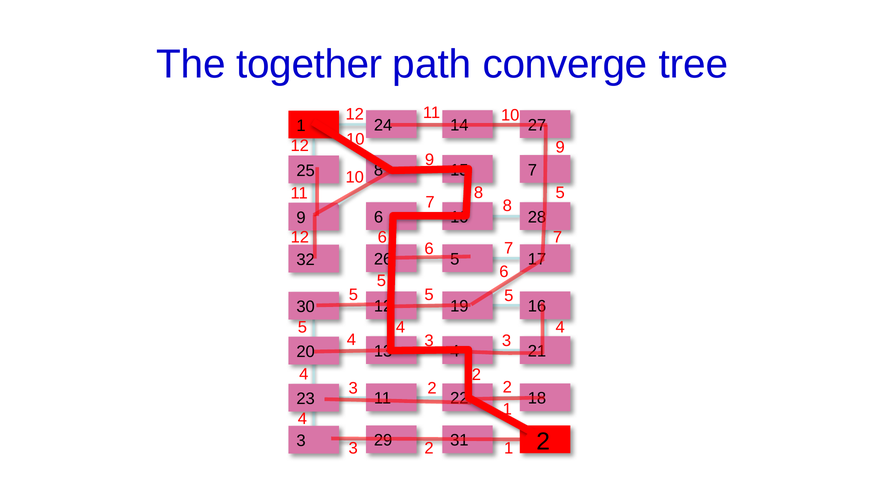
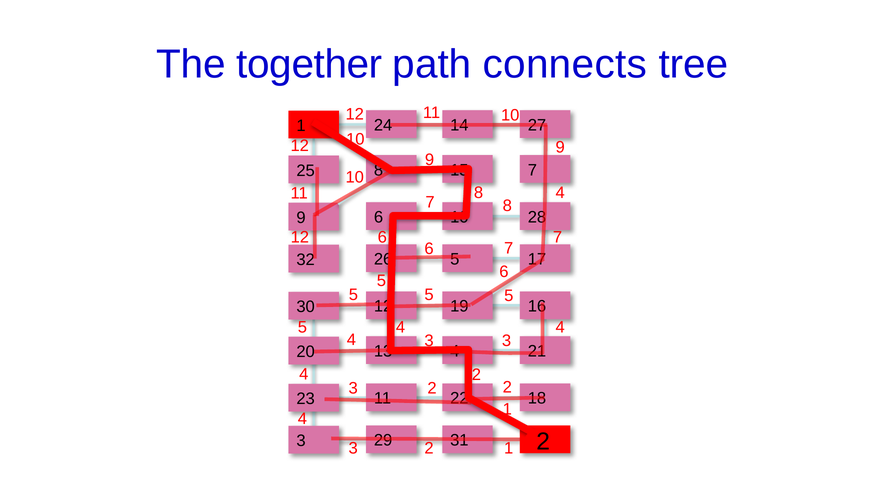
converge: converge -> connects
5 at (560, 193): 5 -> 4
